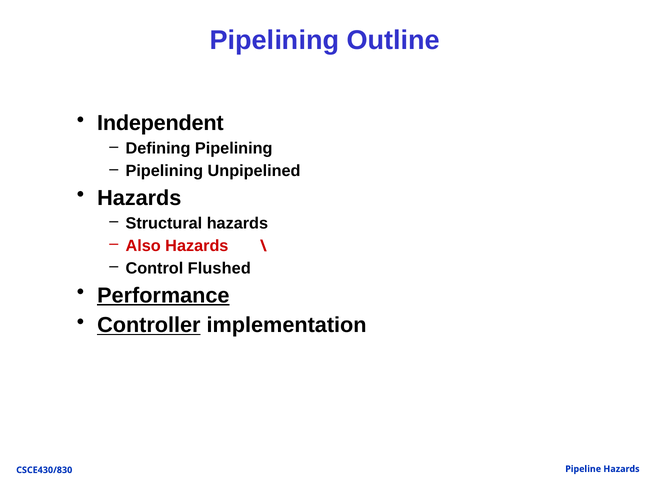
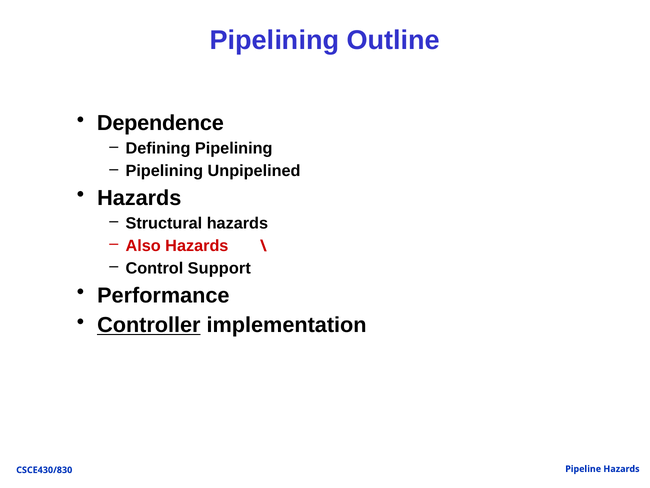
Independent: Independent -> Dependence
Flushed: Flushed -> Support
Performance underline: present -> none
